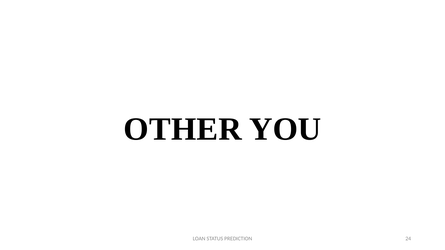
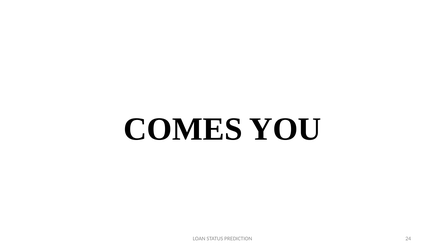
OTHER: OTHER -> COMES
